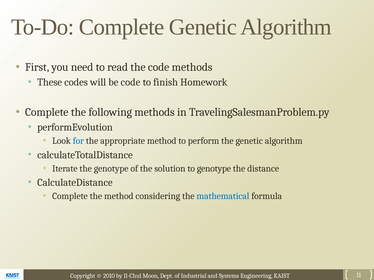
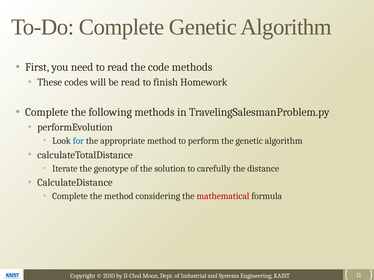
be code: code -> read
to genotype: genotype -> carefully
mathematical colour: blue -> red
